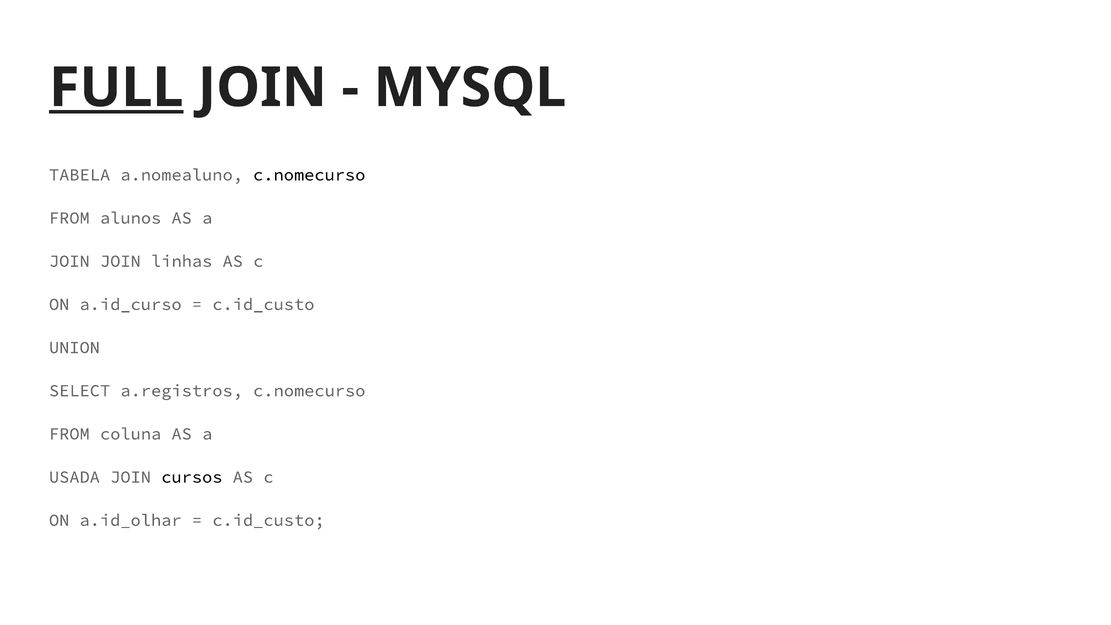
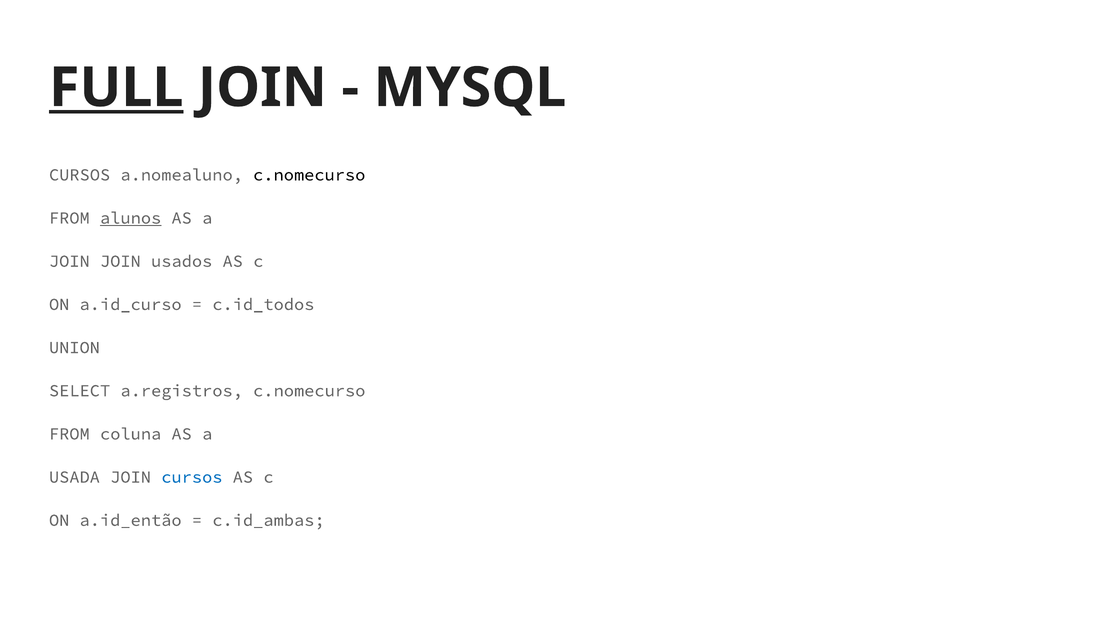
TABELA at (80, 175): TABELA -> CURSOS
alunos underline: none -> present
linhas: linhas -> usados
c.id_custo at (263, 304): c.id_custo -> c.id_todos
cursos at (192, 477) colour: black -> blue
a.id_olhar: a.id_olhar -> a.id_então
c.id_custo at (268, 520): c.id_custo -> c.id_ambas
